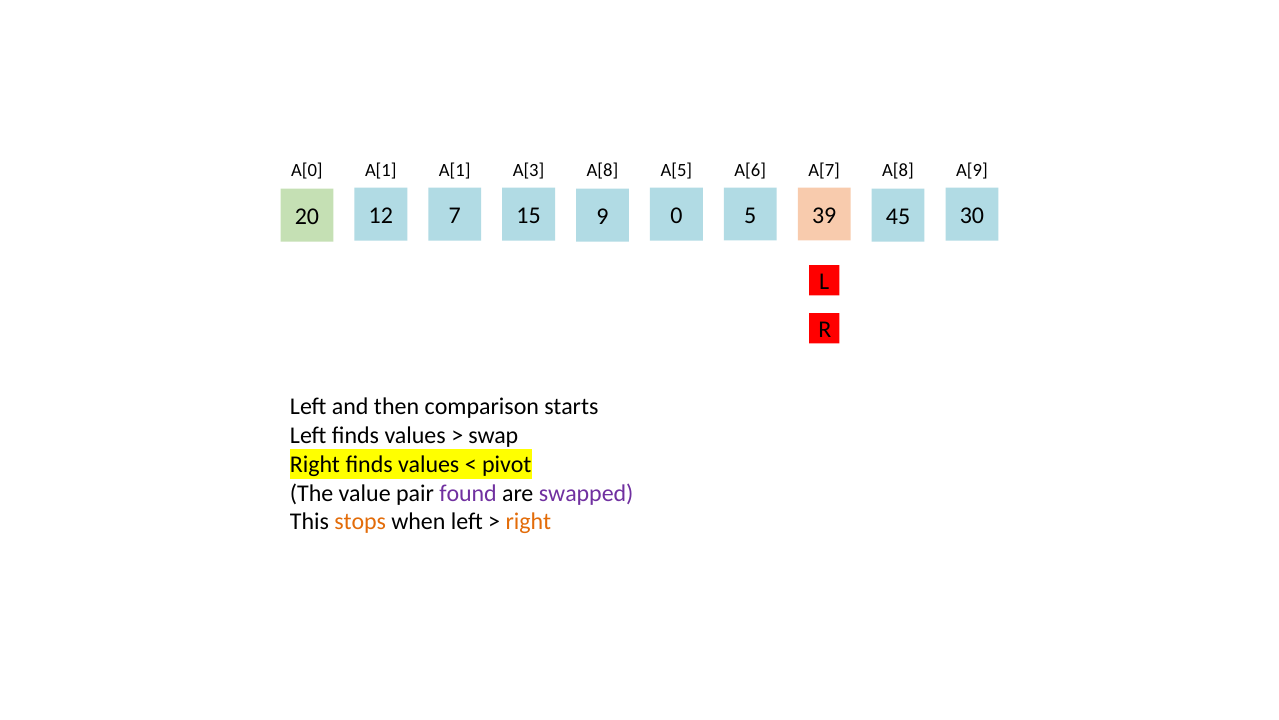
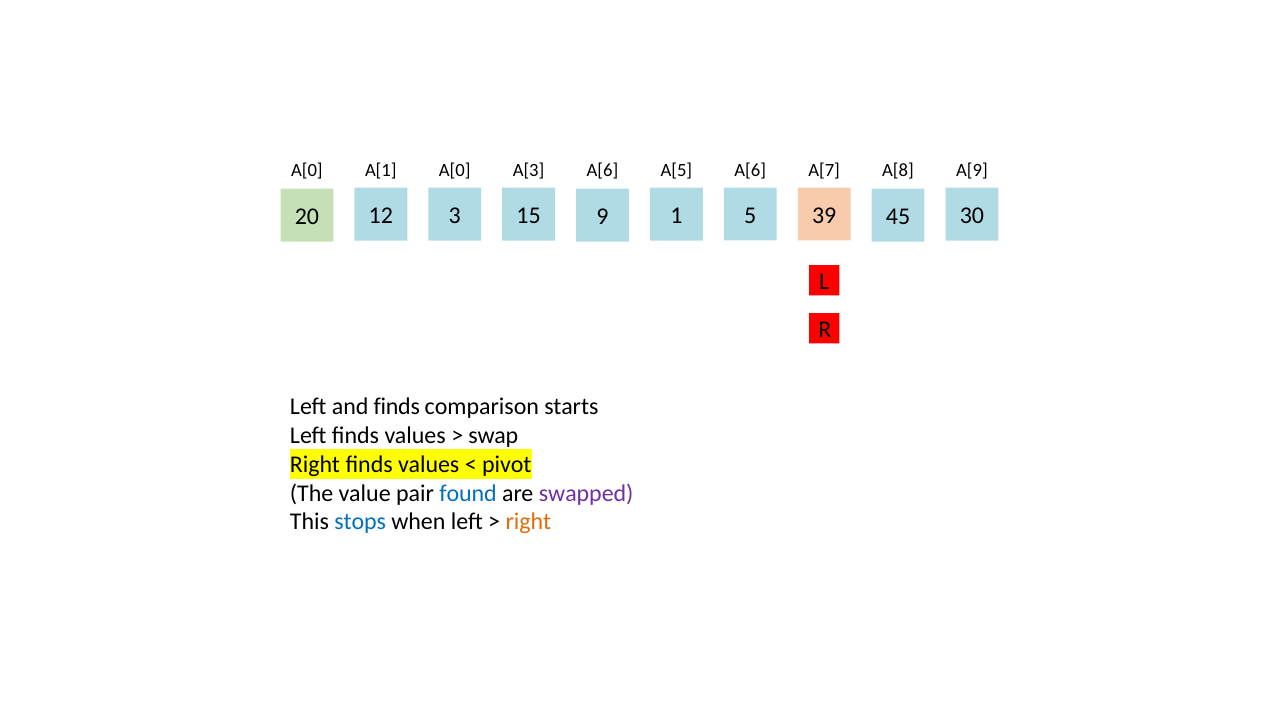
A[1 A[1: A[1 -> A[0
A[3 A[8: A[8 -> A[6
7: 7 -> 3
0: 0 -> 1
and then: then -> finds
found colour: purple -> blue
stops colour: orange -> blue
